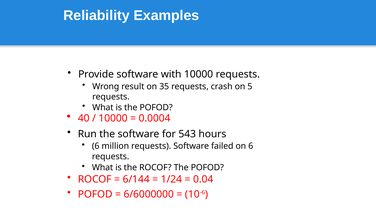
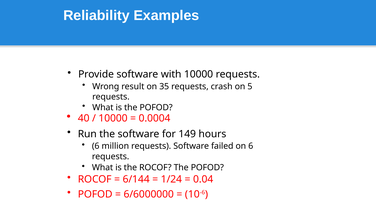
543: 543 -> 149
